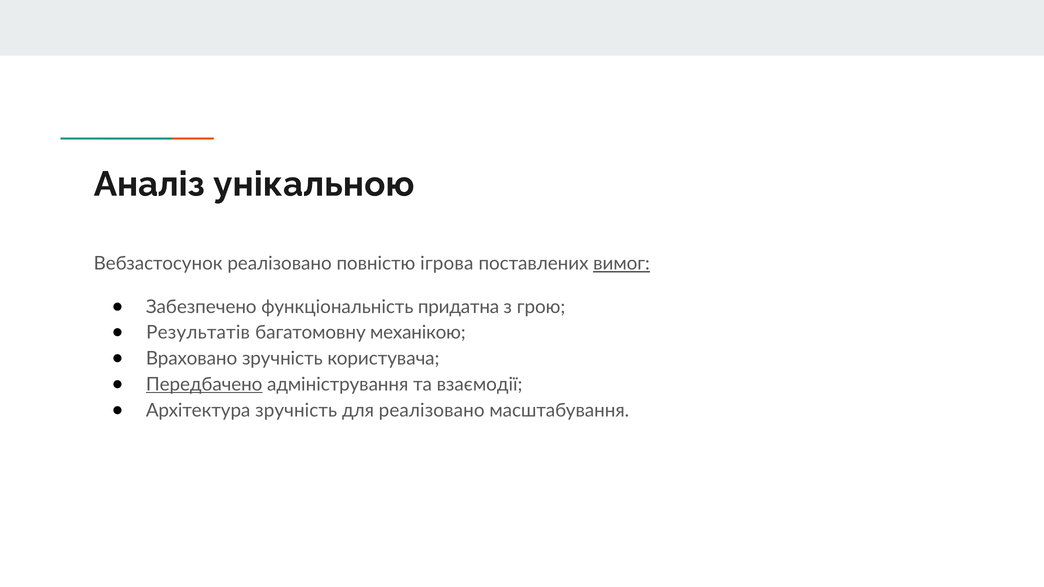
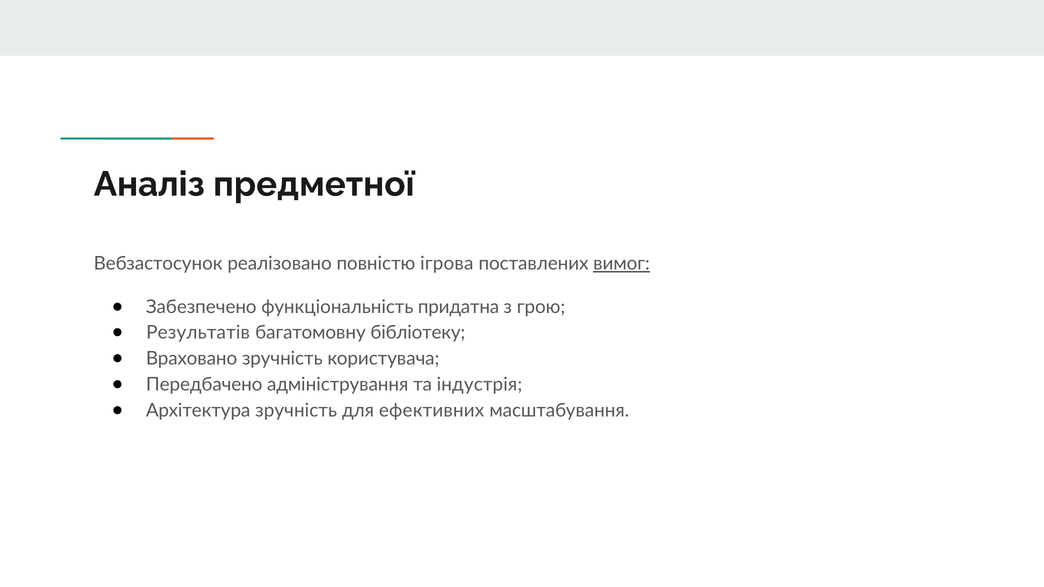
унікальною: унікальною -> предметної
механікою: механікою -> бібліотеку
Передбачено underline: present -> none
взаємодії: взаємодії -> індустрія
для реалізовано: реалізовано -> ефективних
